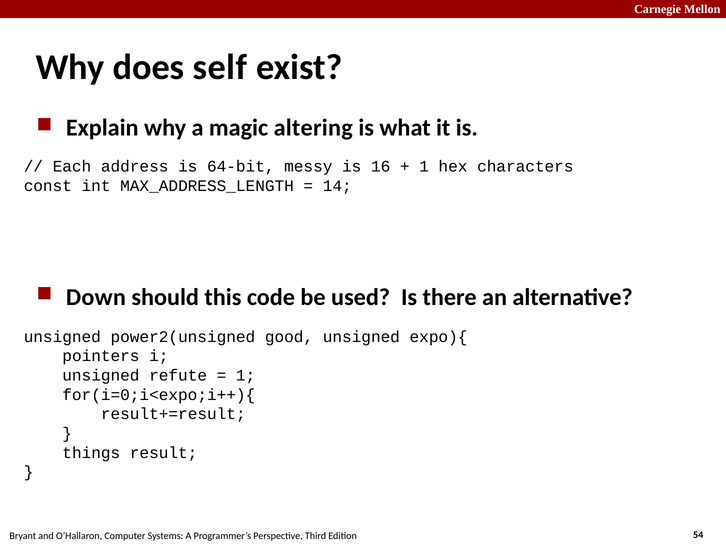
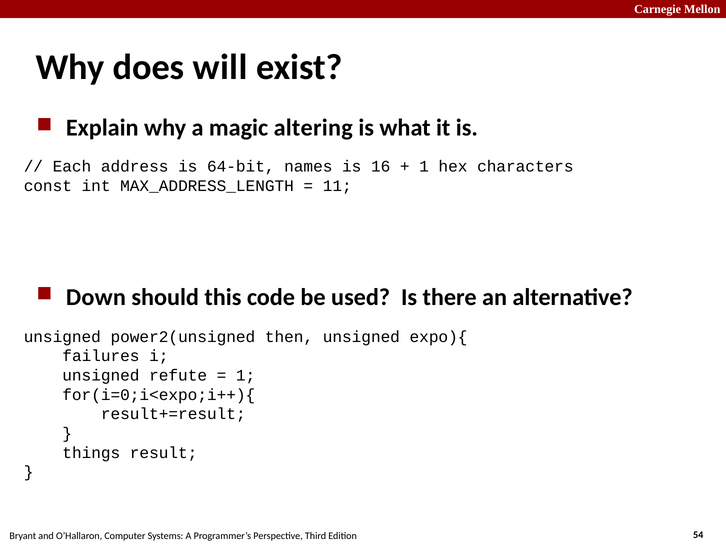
self: self -> will
messy: messy -> names
14: 14 -> 11
good: good -> then
pointers: pointers -> failures
